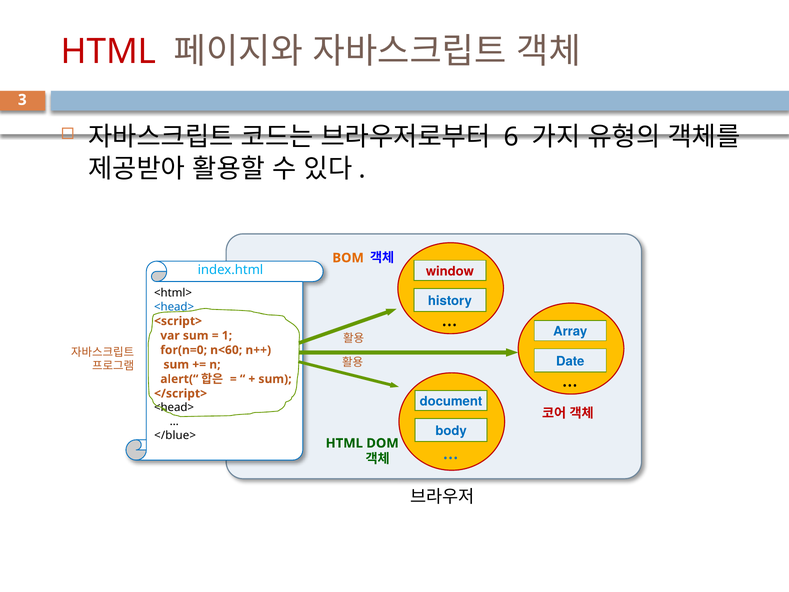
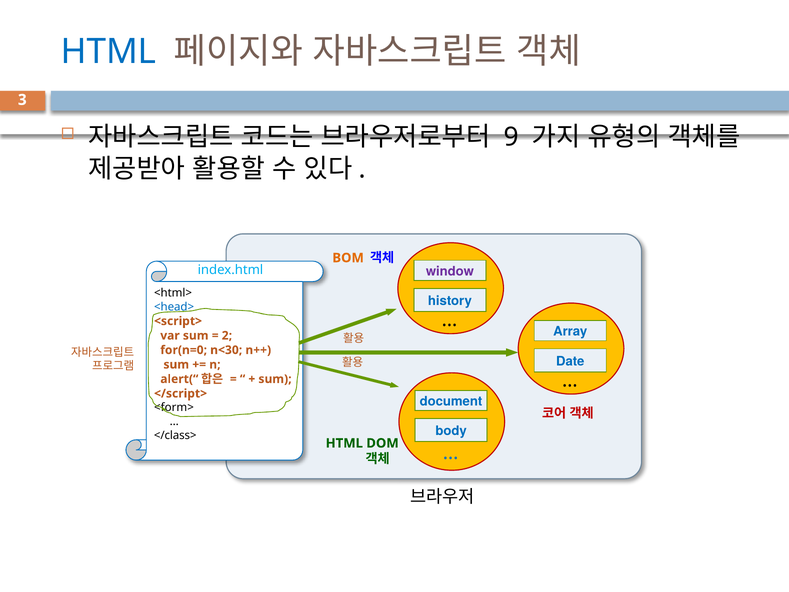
HTML at (108, 51) colour: red -> blue
6: 6 -> 9
window colour: red -> purple
1: 1 -> 2
n<60: n<60 -> n<30
<head> at (174, 407): <head> -> <form>
</blue>: </blue> -> </class>
